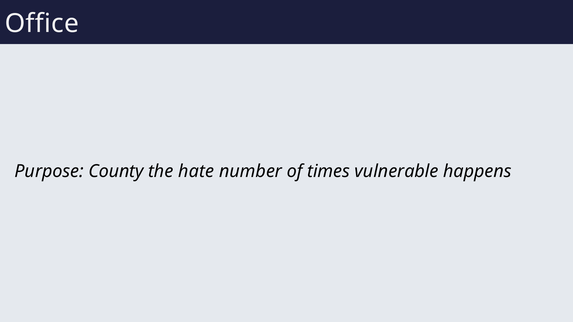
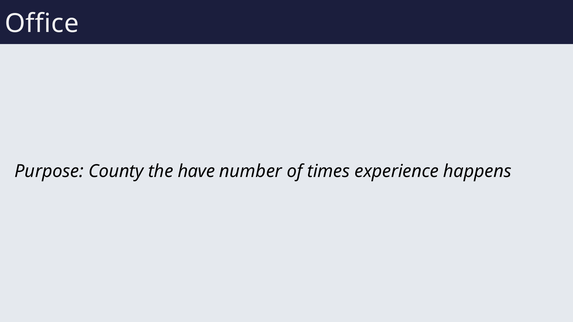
hate: hate -> have
vulnerable: vulnerable -> experience
